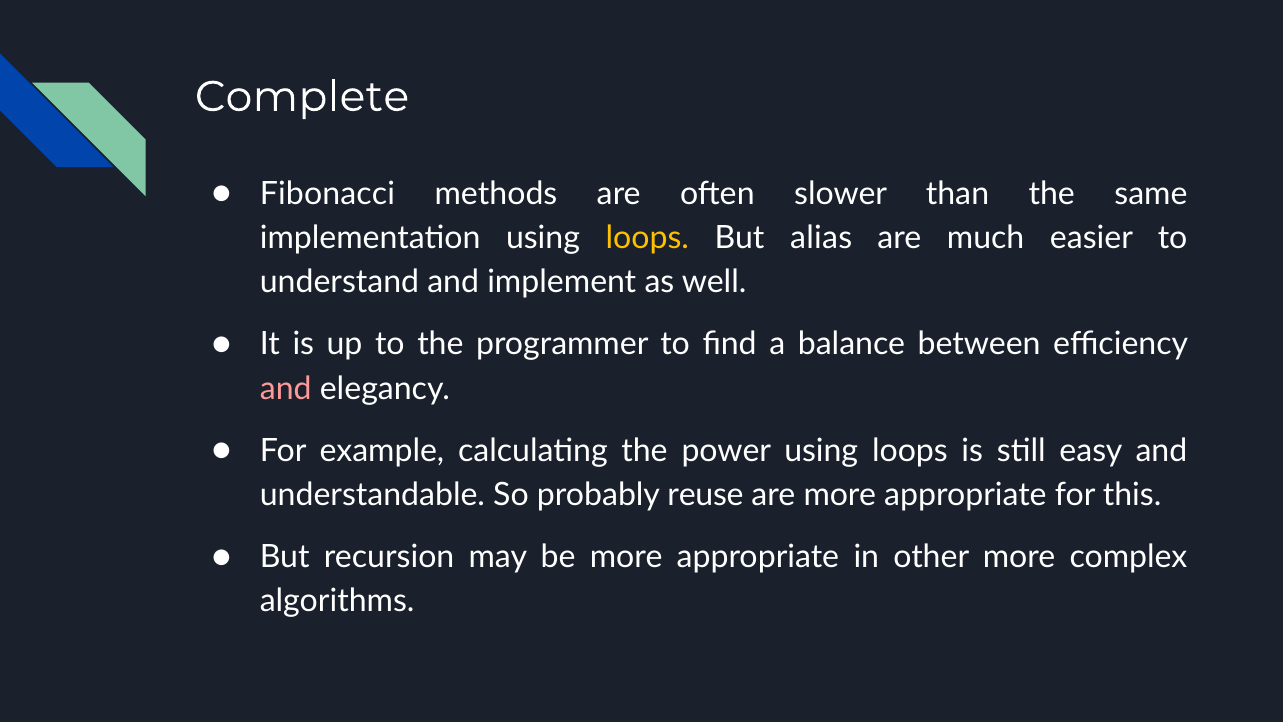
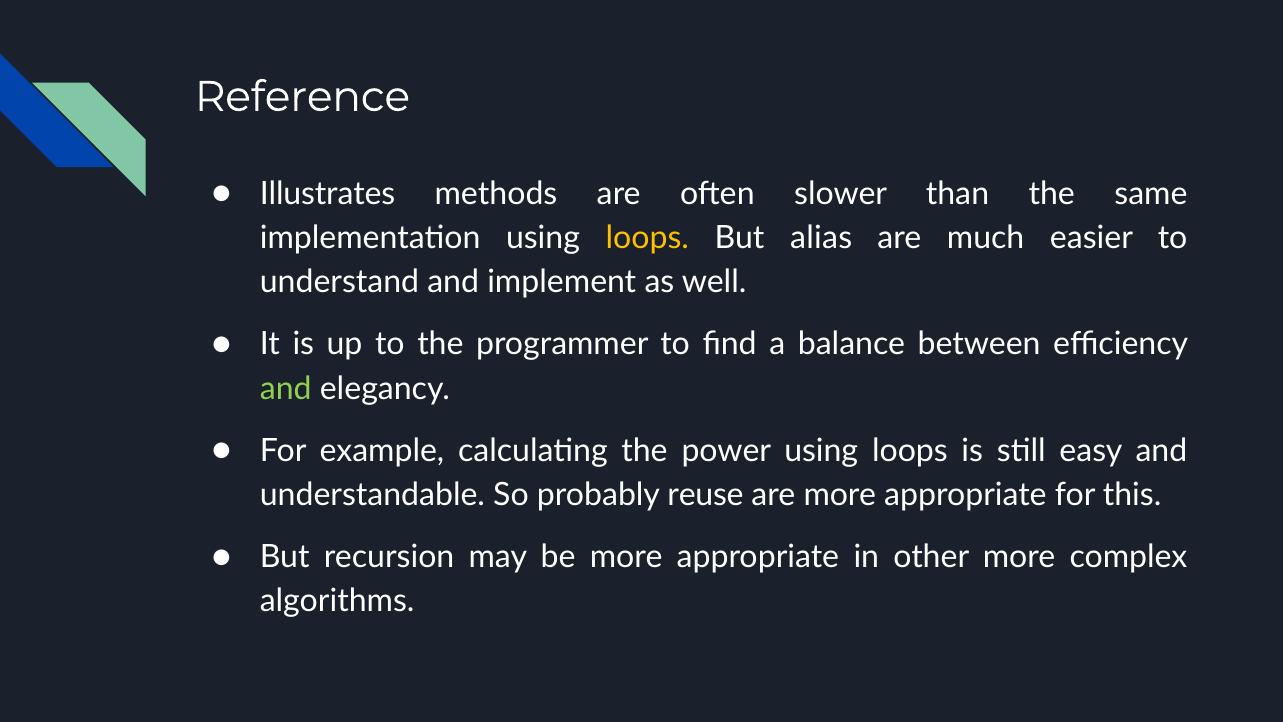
Complete: Complete -> Reference
Fibonacci: Fibonacci -> Illustrates
and at (286, 388) colour: pink -> light green
